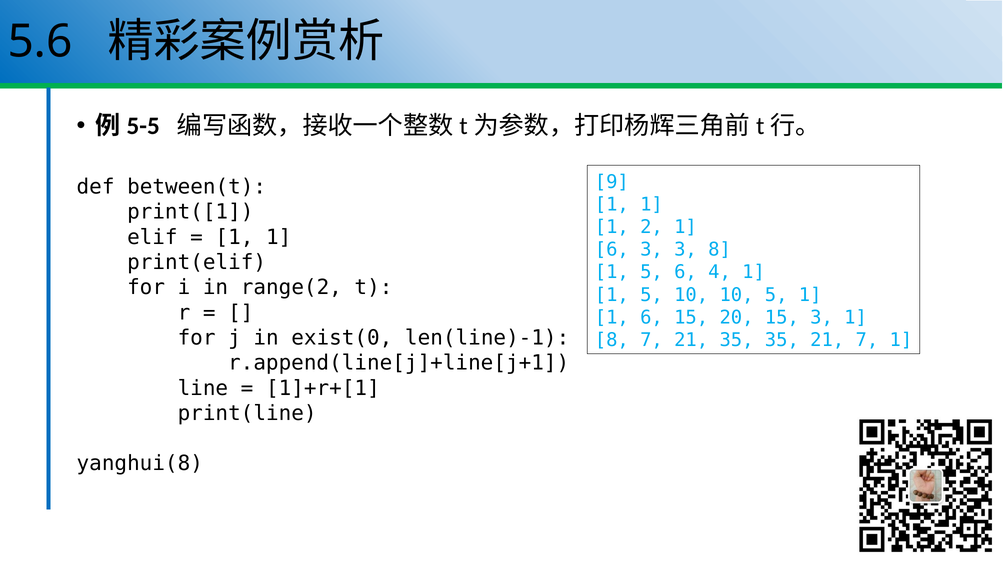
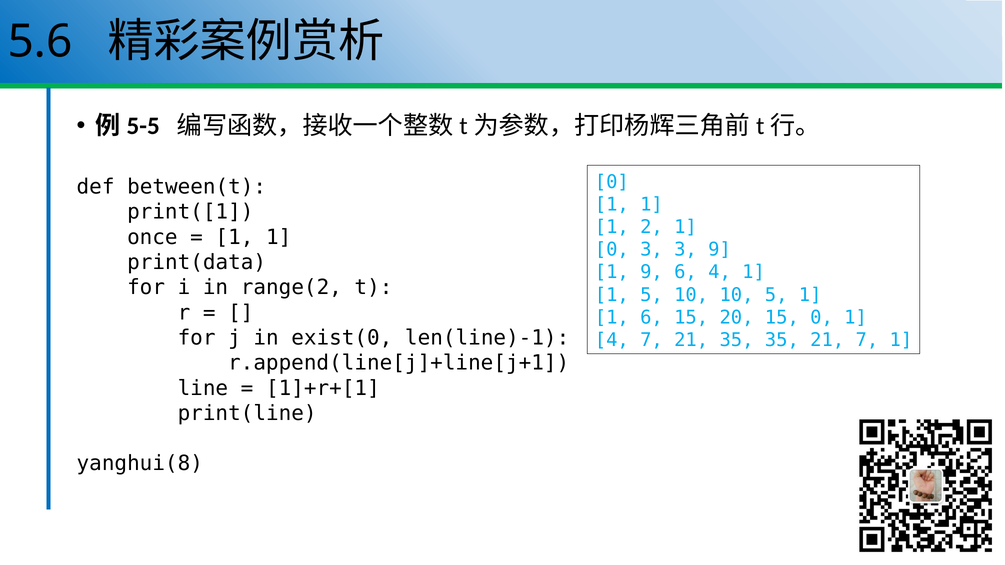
9 at (612, 182): 9 -> 0
elif: elif -> once
6 at (612, 250): 6 -> 0
3 8: 8 -> 9
print(elif: print(elif -> print(data
5 at (651, 272): 5 -> 9
15 3: 3 -> 0
8 at (612, 340): 8 -> 4
